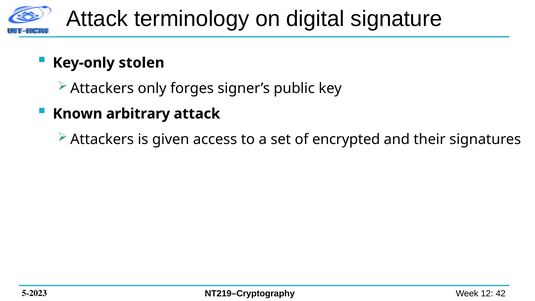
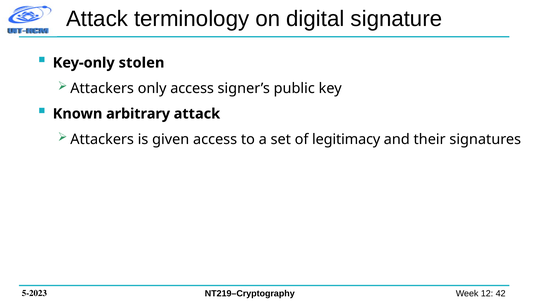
only forges: forges -> access
encrypted: encrypted -> legitimacy
